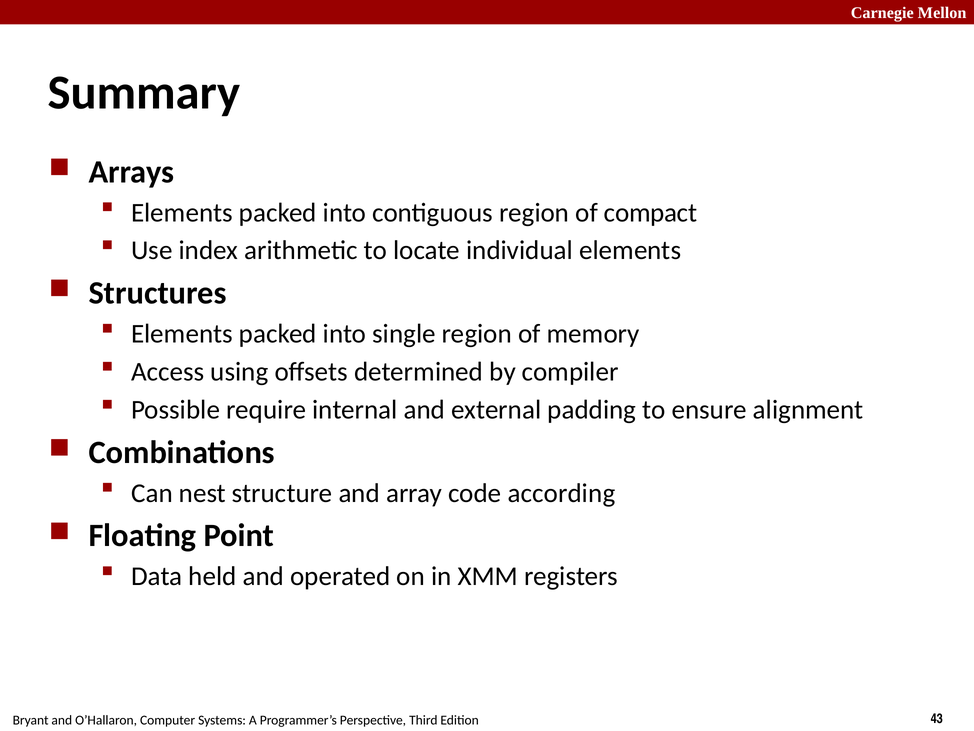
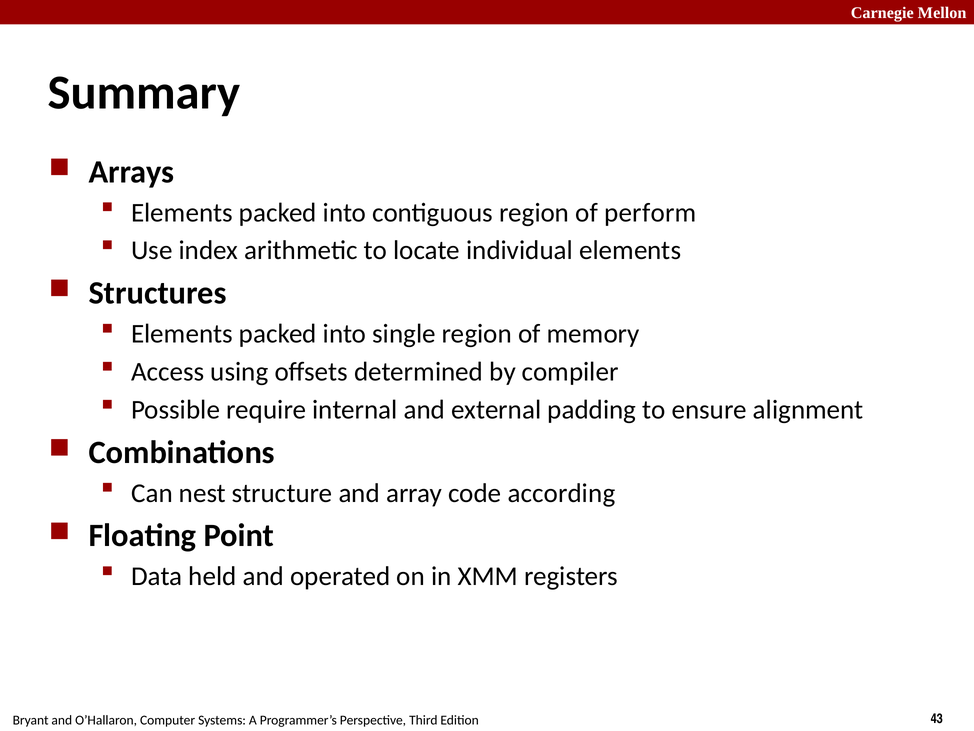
compact: compact -> perform
